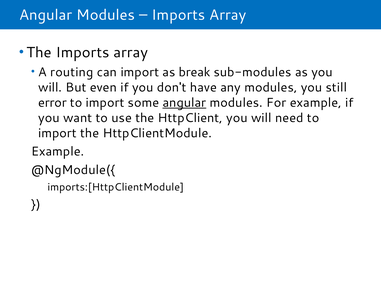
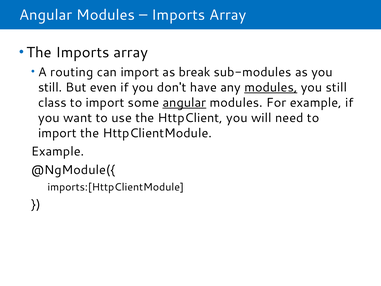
will at (50, 87): will -> still
modules at (271, 87) underline: none -> present
error: error -> class
